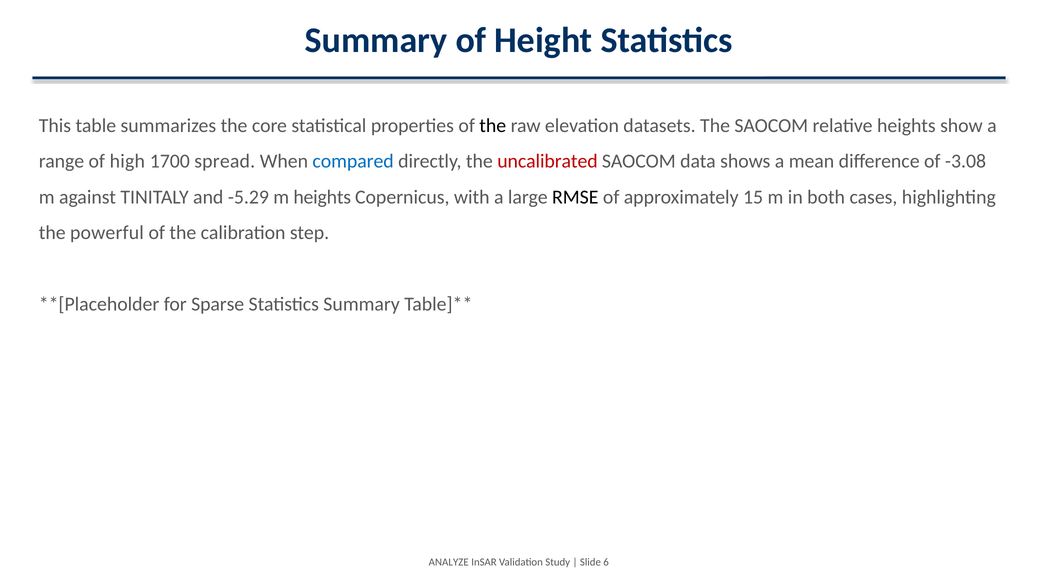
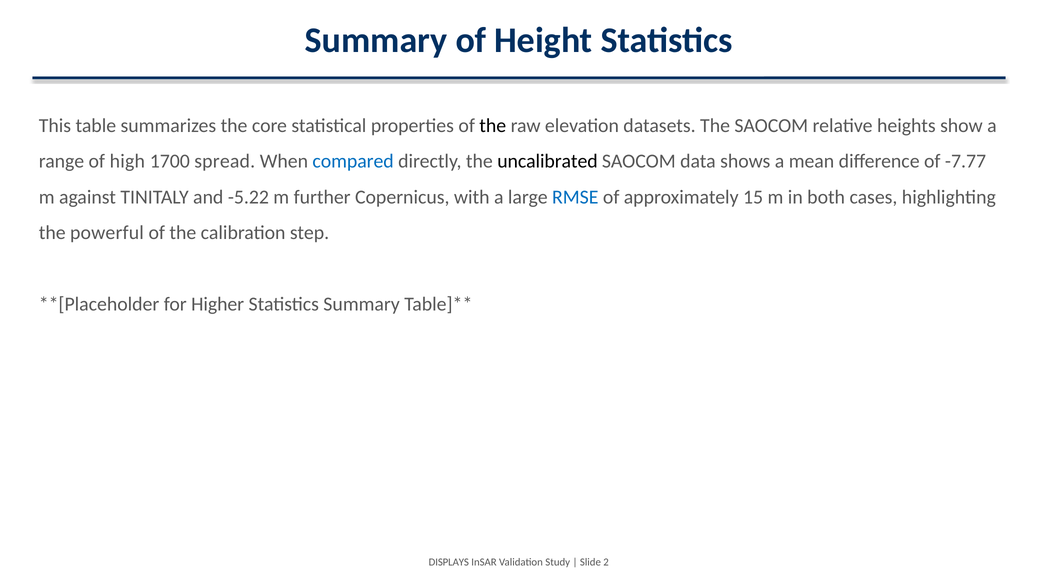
uncalibrated colour: red -> black
-3.08: -3.08 -> -7.77
-5.29: -5.29 -> -5.22
m heights: heights -> further
RMSE colour: black -> blue
Sparse: Sparse -> Higher
ANALYZE: ANALYZE -> DISPLAYS
6: 6 -> 2
